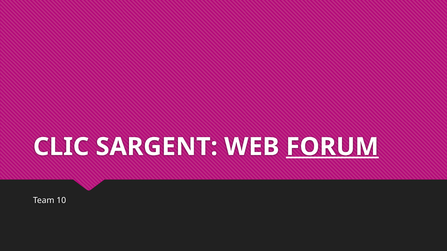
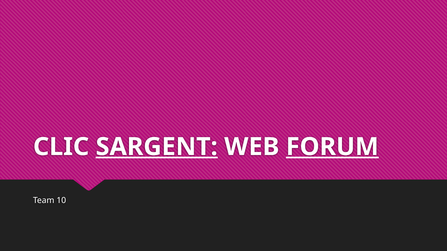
SARGENT underline: none -> present
